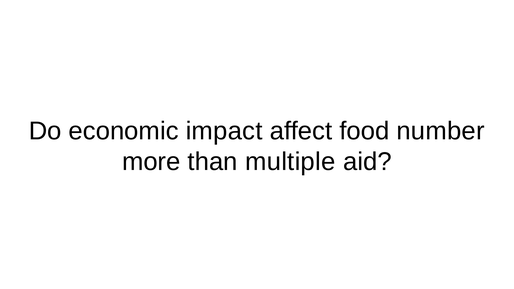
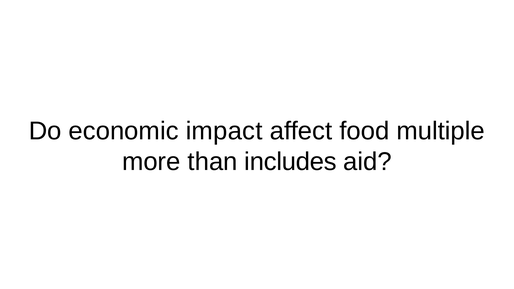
number: number -> multiple
multiple: multiple -> includes
